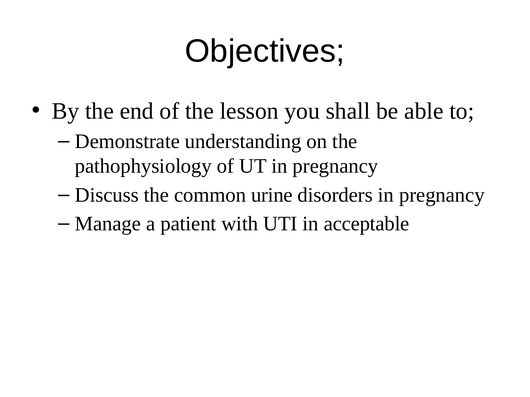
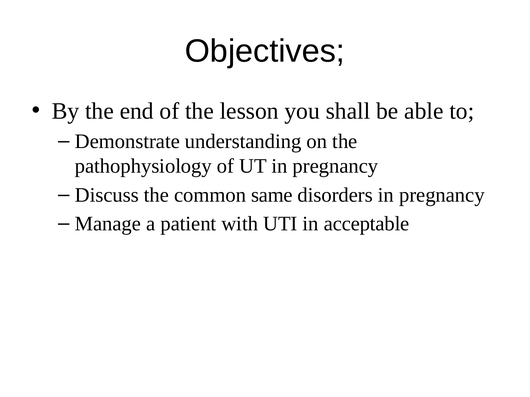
urine: urine -> same
